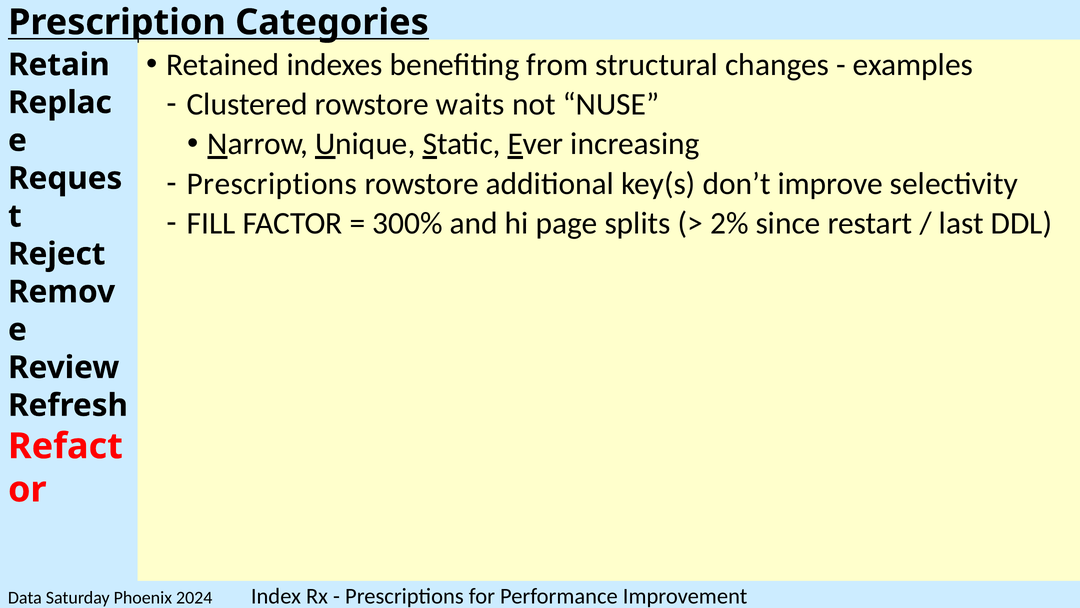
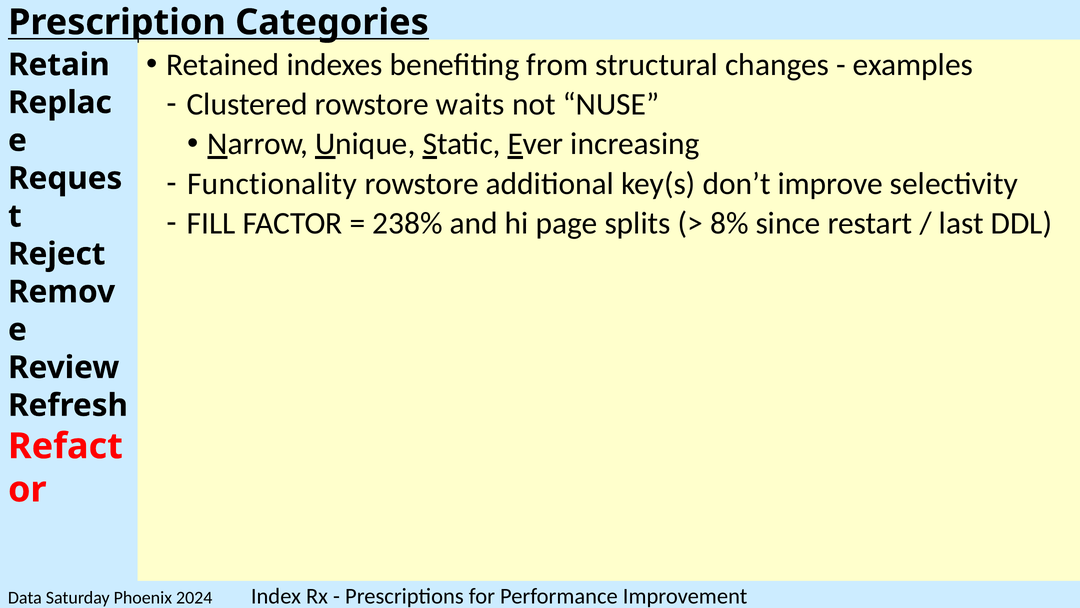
Prescriptions at (272, 183): Prescriptions -> Functionality
300%: 300% -> 238%
2%: 2% -> 8%
